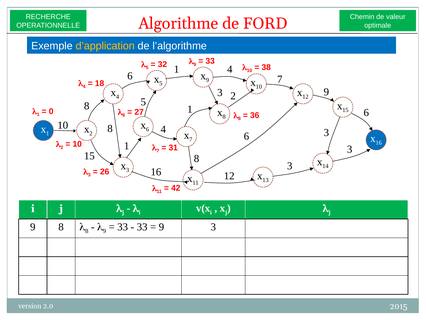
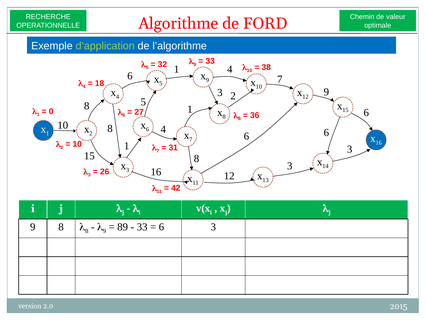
d’application colour: yellow -> light green
3 at (326, 132): 3 -> 6
33 at (123, 227): 33 -> 89
9 at (161, 227): 9 -> 6
